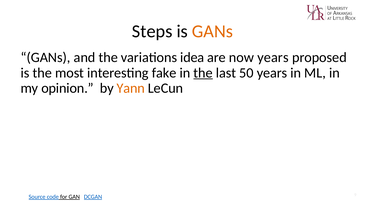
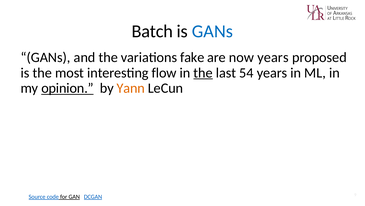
Steps: Steps -> Batch
GANs at (212, 31) colour: orange -> blue
idea: idea -> fake
fake: fake -> flow
50: 50 -> 54
opinion underline: none -> present
